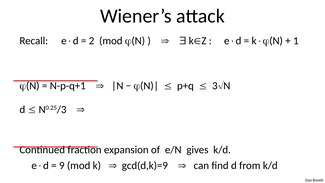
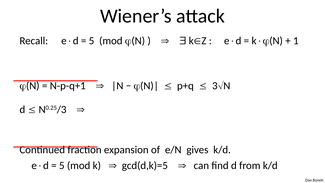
2 at (92, 41): 2 -> 5
9 at (62, 165): 9 -> 5
gcd(d,k)=9: gcd(d,k)=9 -> gcd(d,k)=5
